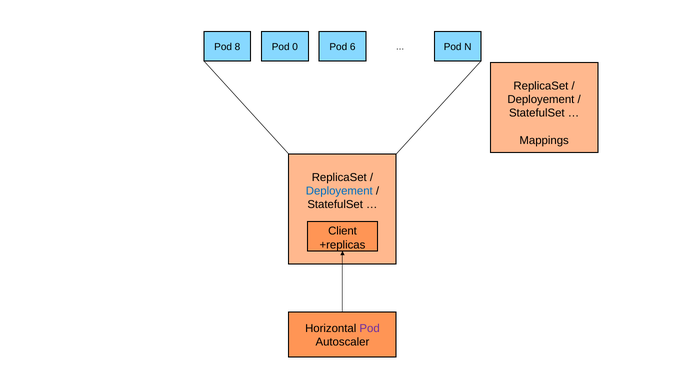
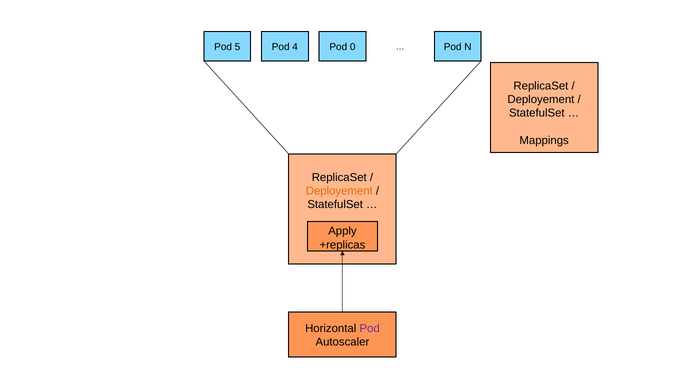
8: 8 -> 5
0: 0 -> 4
6: 6 -> 0
Deployement at (339, 191) colour: blue -> orange
Client: Client -> Apply
